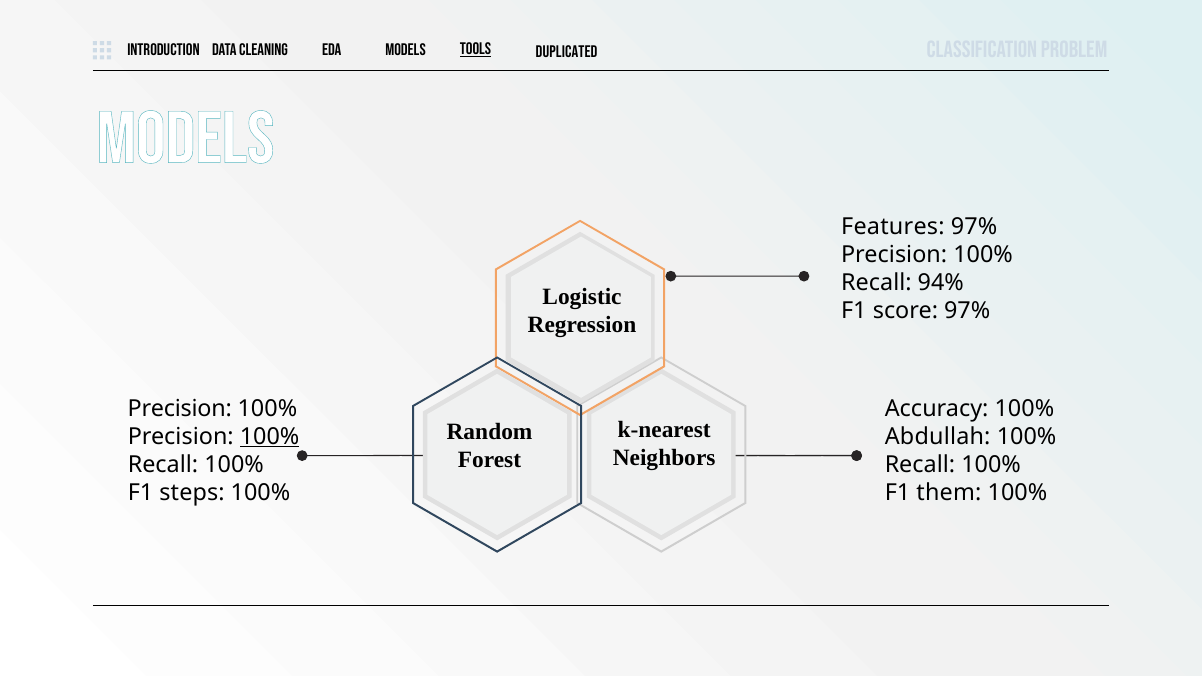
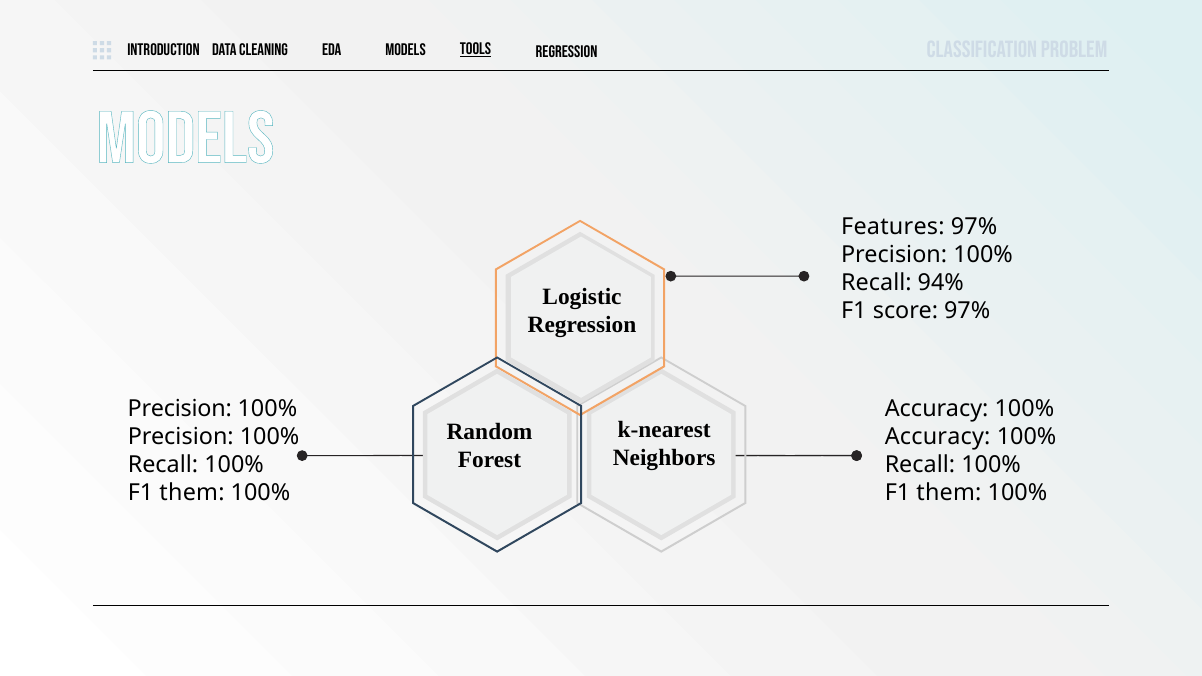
Models Duplicated: Duplicated -> Regression
100% at (270, 437) underline: present -> none
Abdullah at (938, 437): Abdullah -> Accuracy
steps at (192, 493): steps -> them
